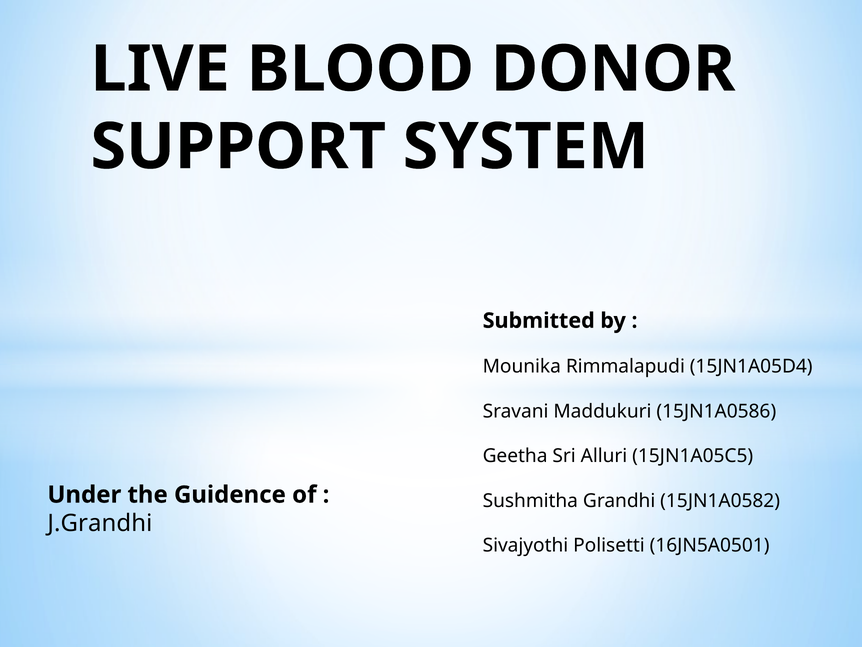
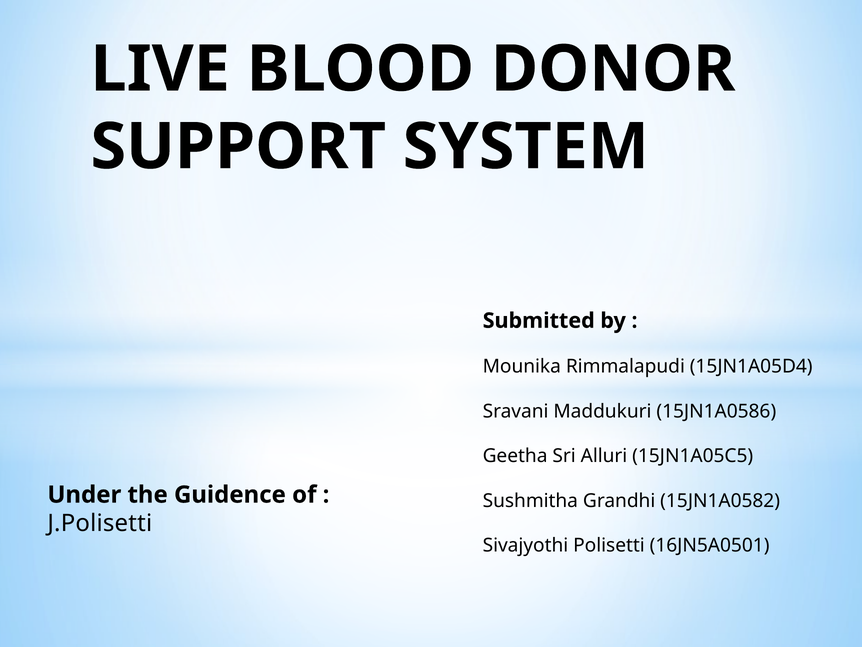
J.Grandhi: J.Grandhi -> J.Polisetti
